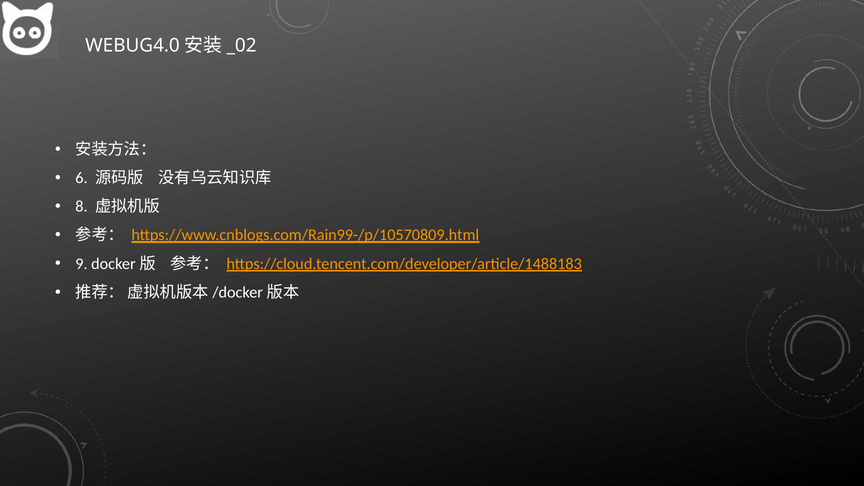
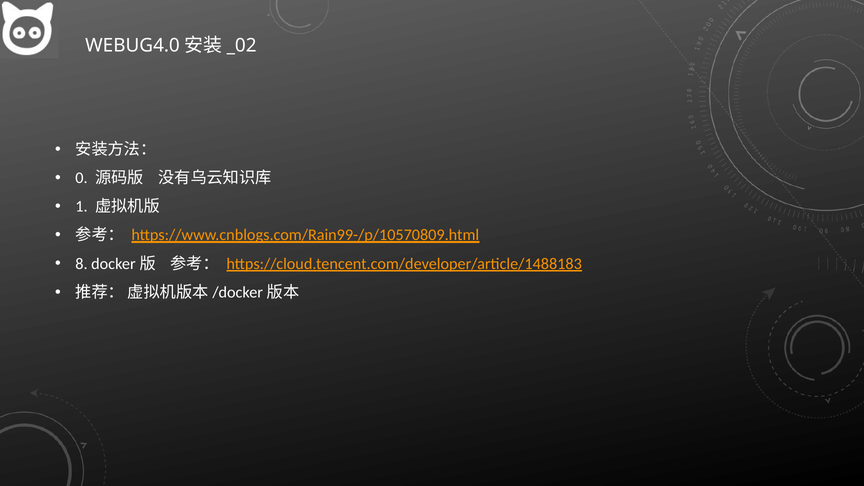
6: 6 -> 0
8: 8 -> 1
9: 9 -> 8
